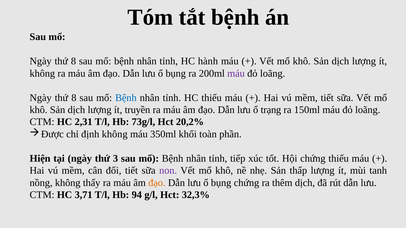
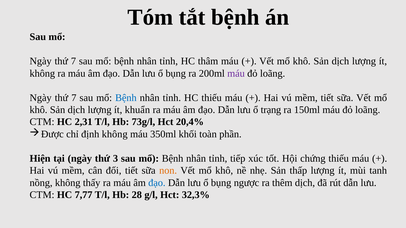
8 at (73, 61): 8 -> 7
hành: hành -> thâm
8 at (74, 98): 8 -> 7
truyền: truyền -> khuẩn
20,2%: 20,2% -> 20,4%
non colour: purple -> orange
đạo at (157, 183) colour: orange -> blue
bụng chứng: chứng -> ngược
3,71: 3,71 -> 7,77
94: 94 -> 28
